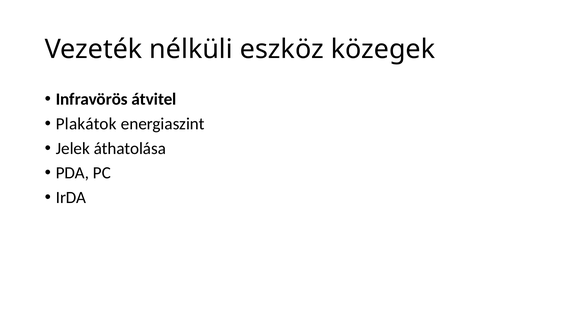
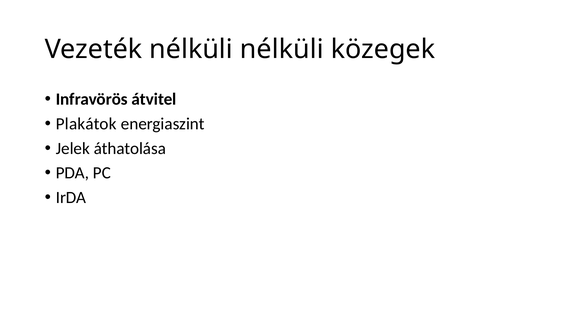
nélküli eszköz: eszköz -> nélküli
